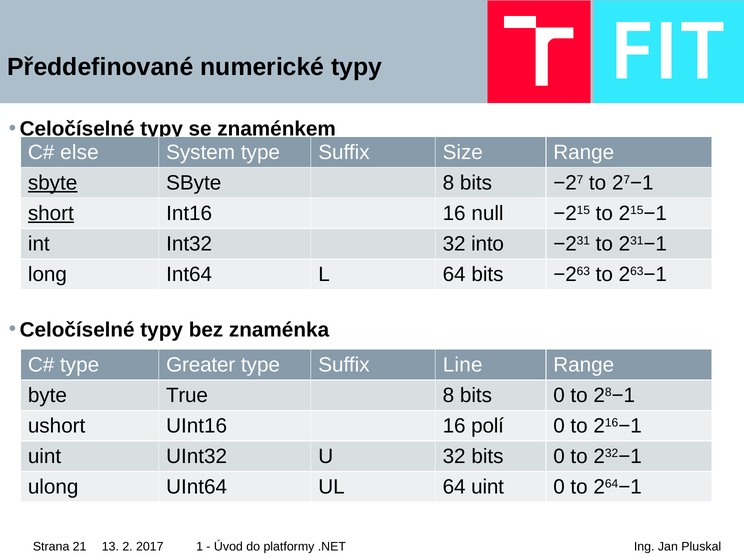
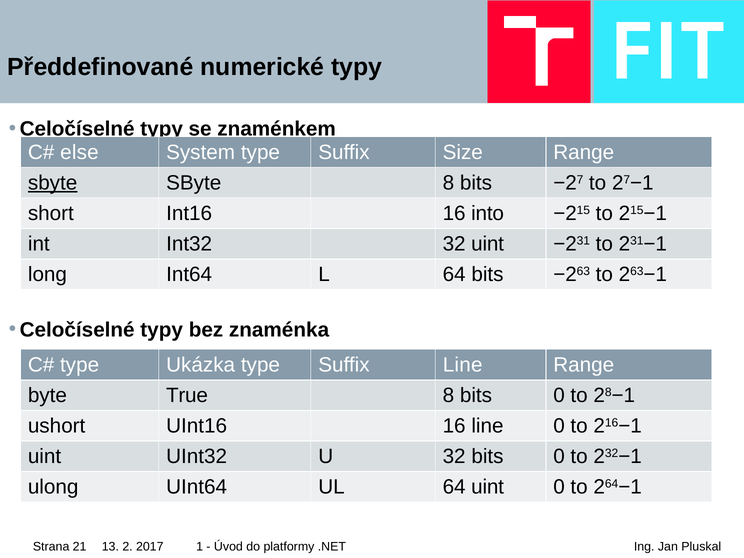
short underline: present -> none
null: null -> into
32 into: into -> uint
Greater: Greater -> Ukázka
16 polí: polí -> line
